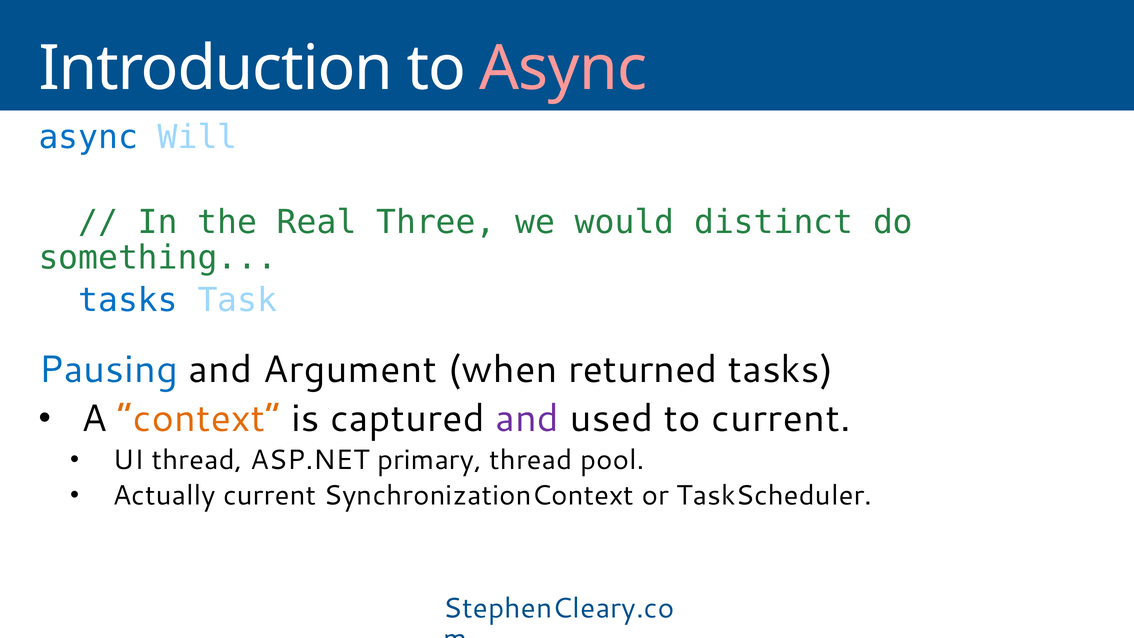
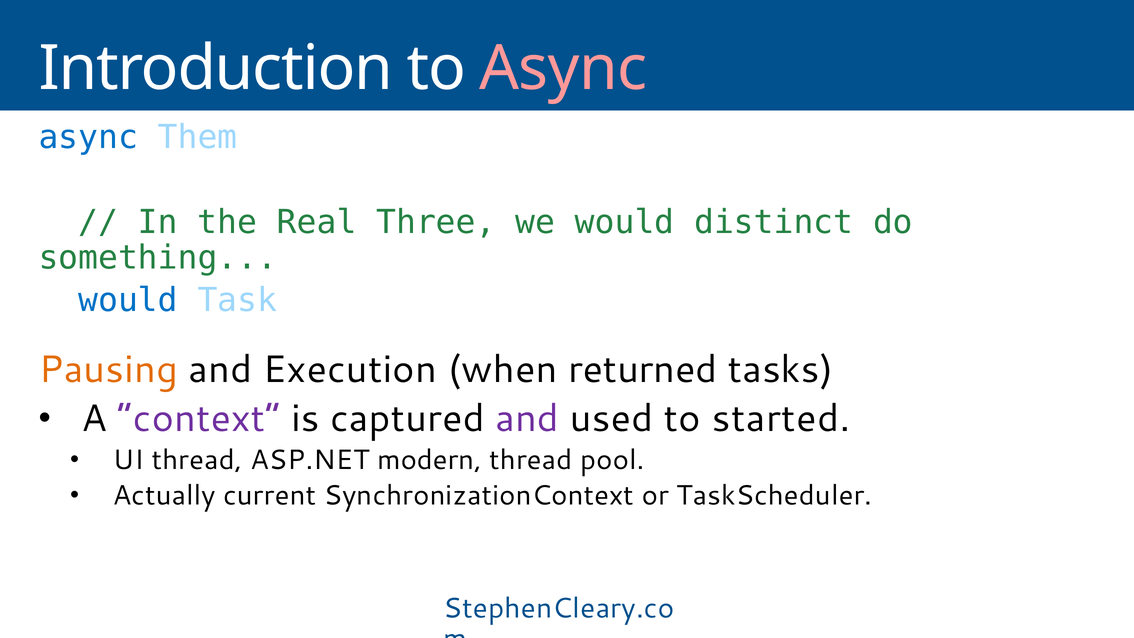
Will: Will -> Them
tasks at (128, 300): tasks -> would
Pausing colour: blue -> orange
Argument: Argument -> Execution
context colour: orange -> purple
to current: current -> started
primary: primary -> modern
